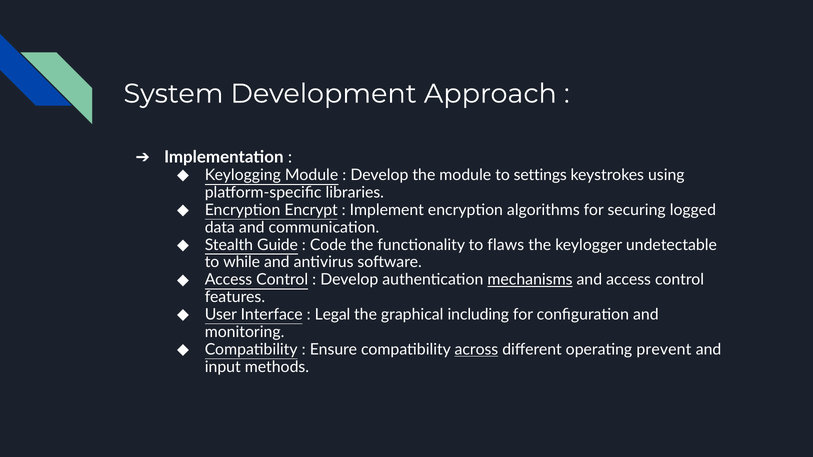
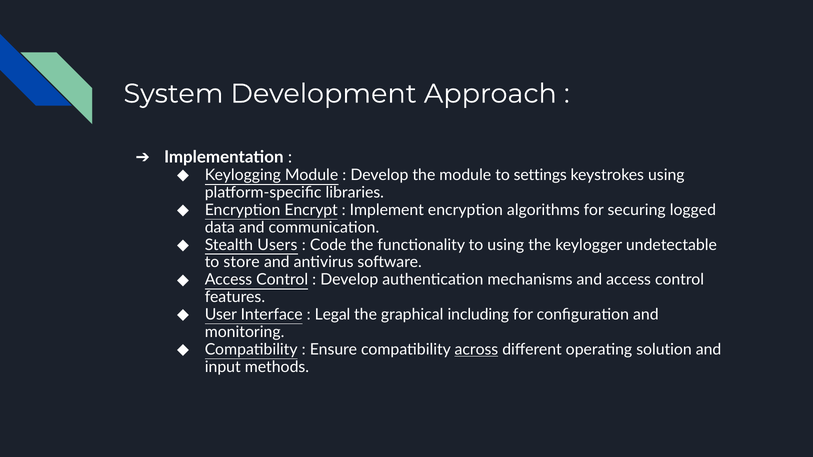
Guide: Guide -> Users
to flaws: flaws -> using
while: while -> store
mechanisms underline: present -> none
prevent: prevent -> solution
